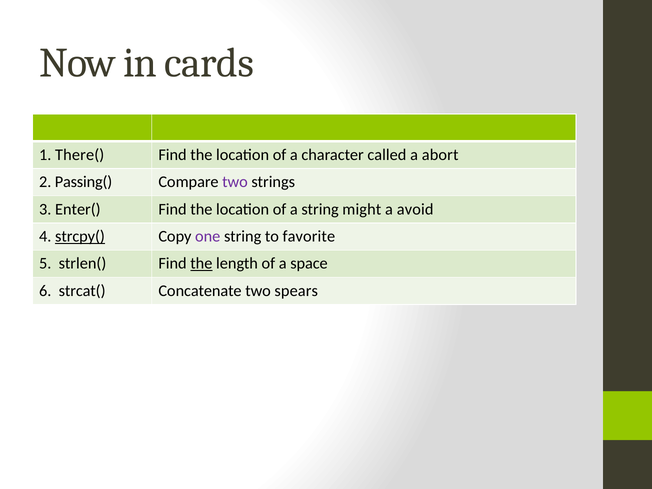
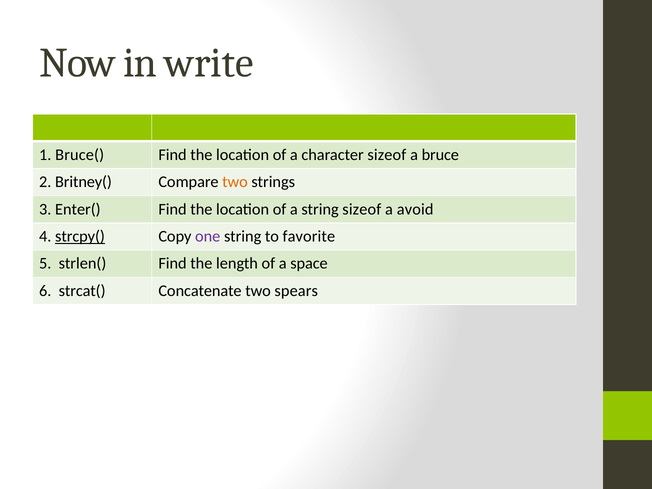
cards: cards -> write
There(: There( -> Bruce(
character called: called -> sizeof
abort: abort -> bruce
Passing(: Passing( -> Britney(
two at (235, 182) colour: purple -> orange
string might: might -> sizeof
the at (201, 264) underline: present -> none
